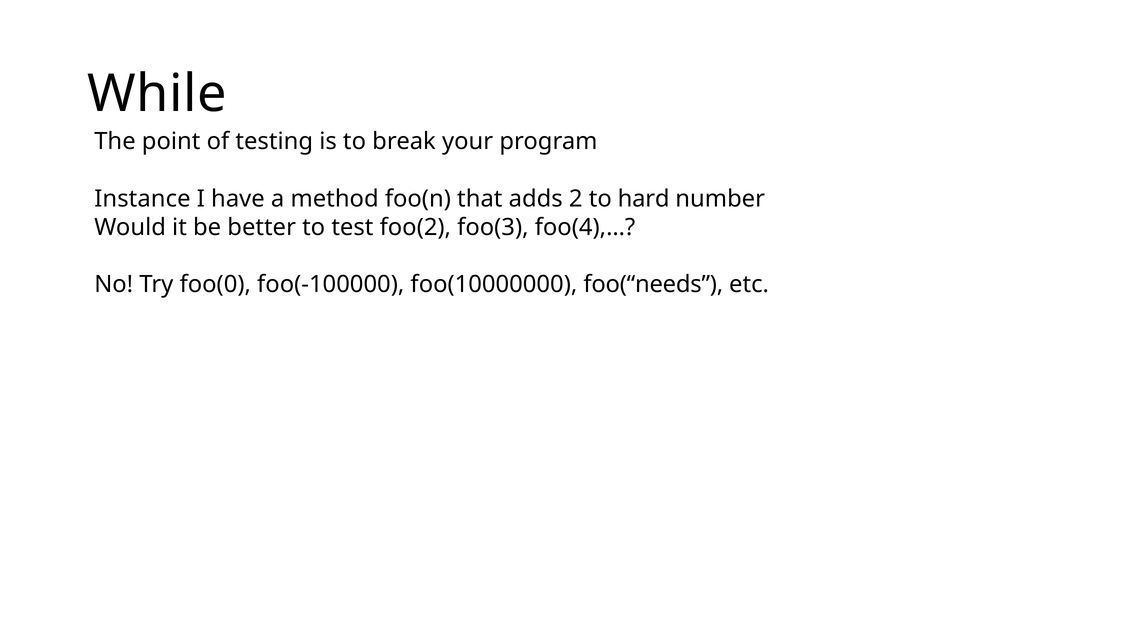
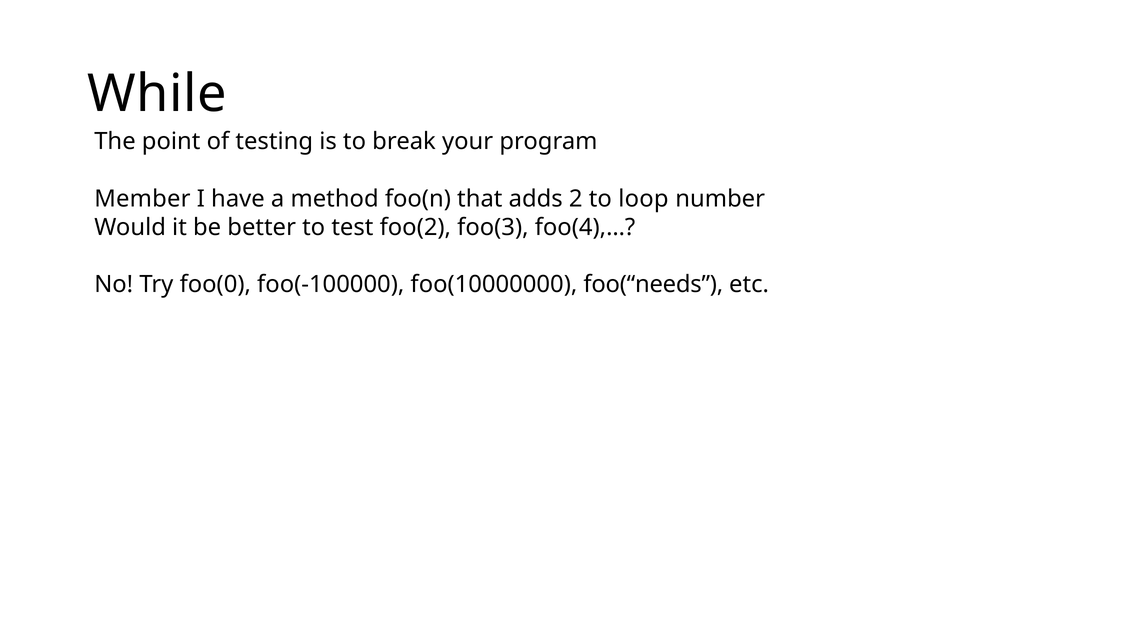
Instance: Instance -> Member
hard: hard -> loop
